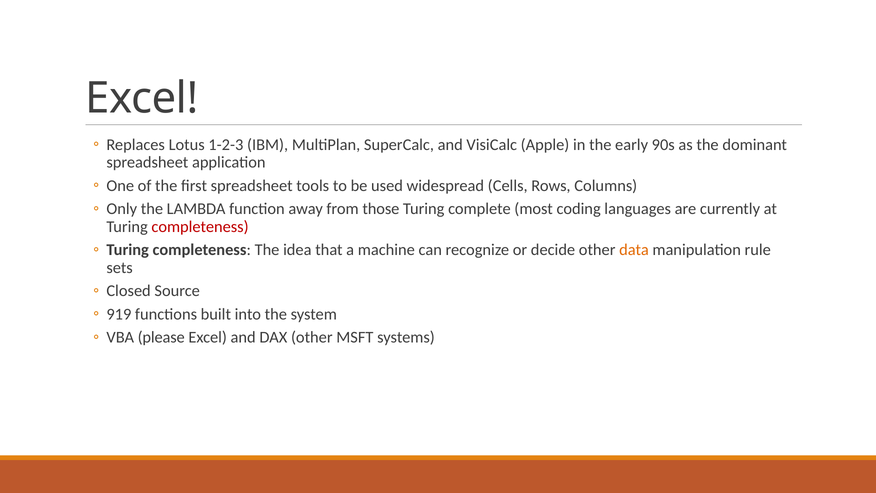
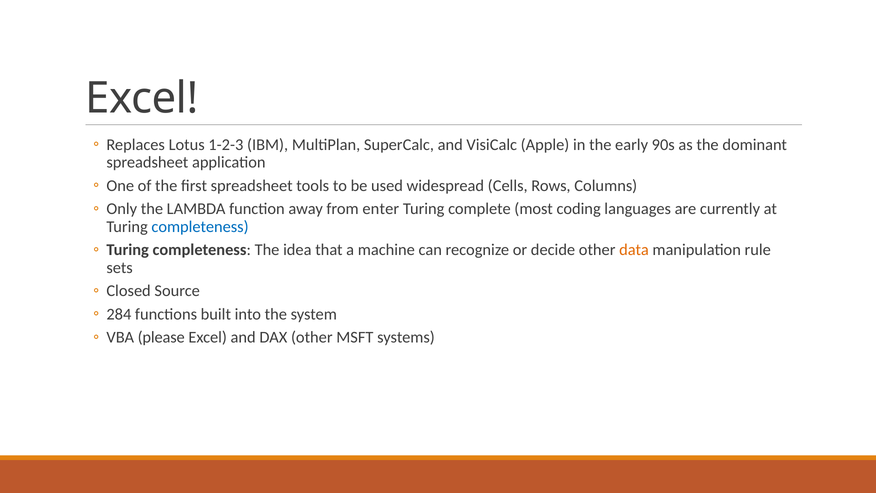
those: those -> enter
completeness at (200, 227) colour: red -> blue
919: 919 -> 284
